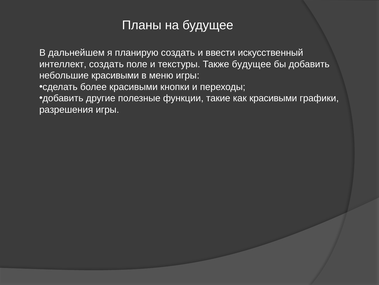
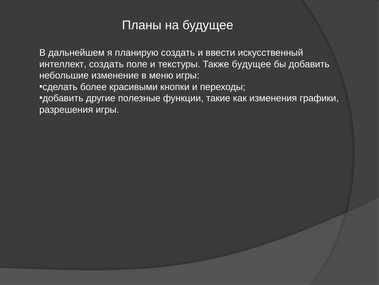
небольшие красивыми: красивыми -> изменение
как красивыми: красивыми -> изменения
